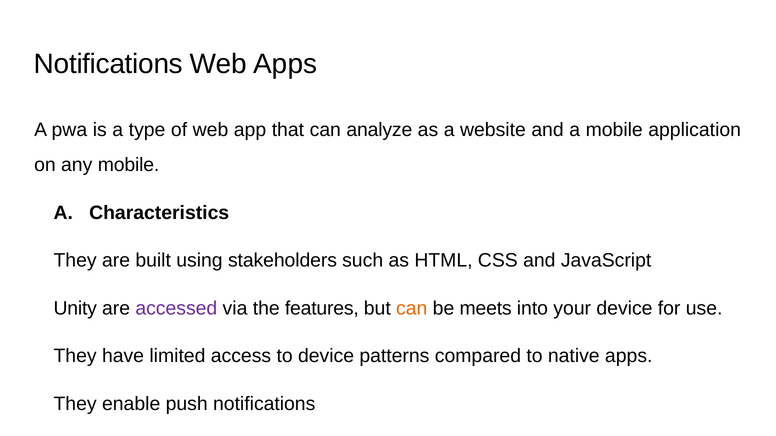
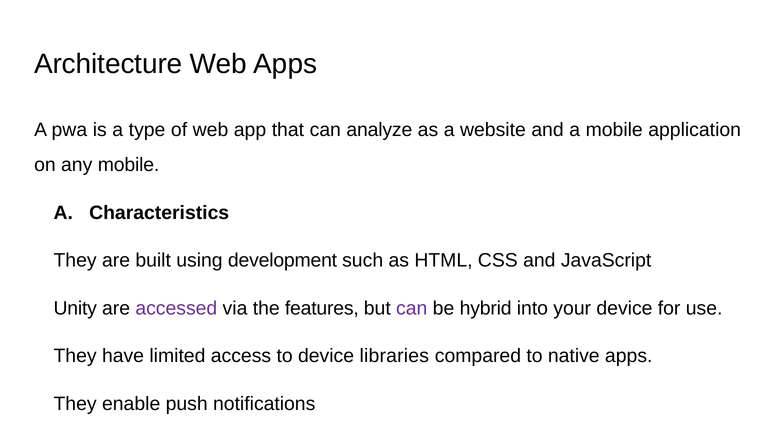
Notifications at (108, 64): Notifications -> Architecture
stakeholders: stakeholders -> development
can at (412, 309) colour: orange -> purple
meets: meets -> hybrid
patterns: patterns -> libraries
